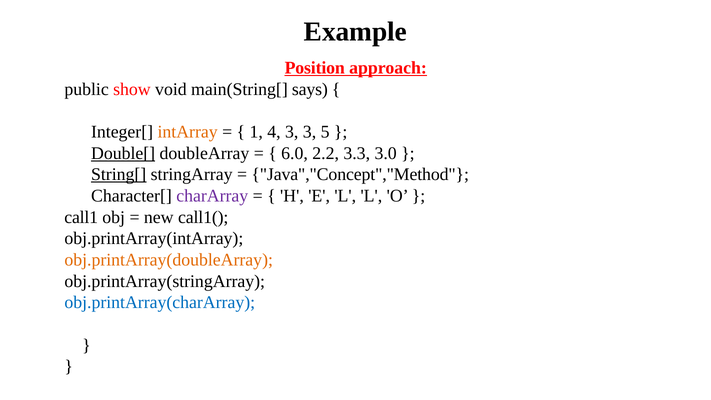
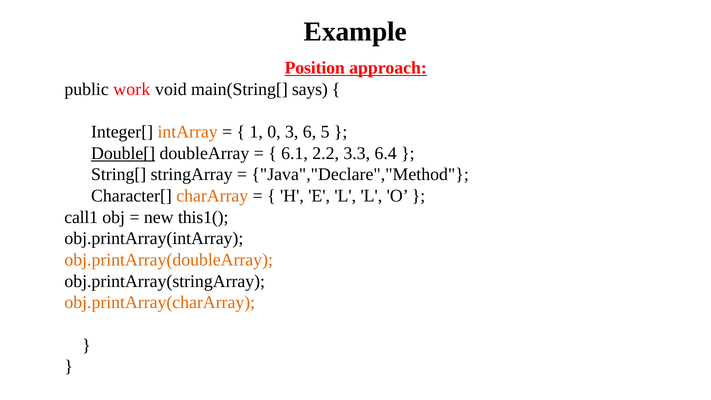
show: show -> work
4: 4 -> 0
3 3: 3 -> 6
6.0: 6.0 -> 6.1
3.0: 3.0 -> 6.4
String[ underline: present -> none
Java","Concept","Method: Java","Concept","Method -> Java","Declare","Method
charArray colour: purple -> orange
call1(: call1( -> this1(
obj.printArray(charArray colour: blue -> orange
